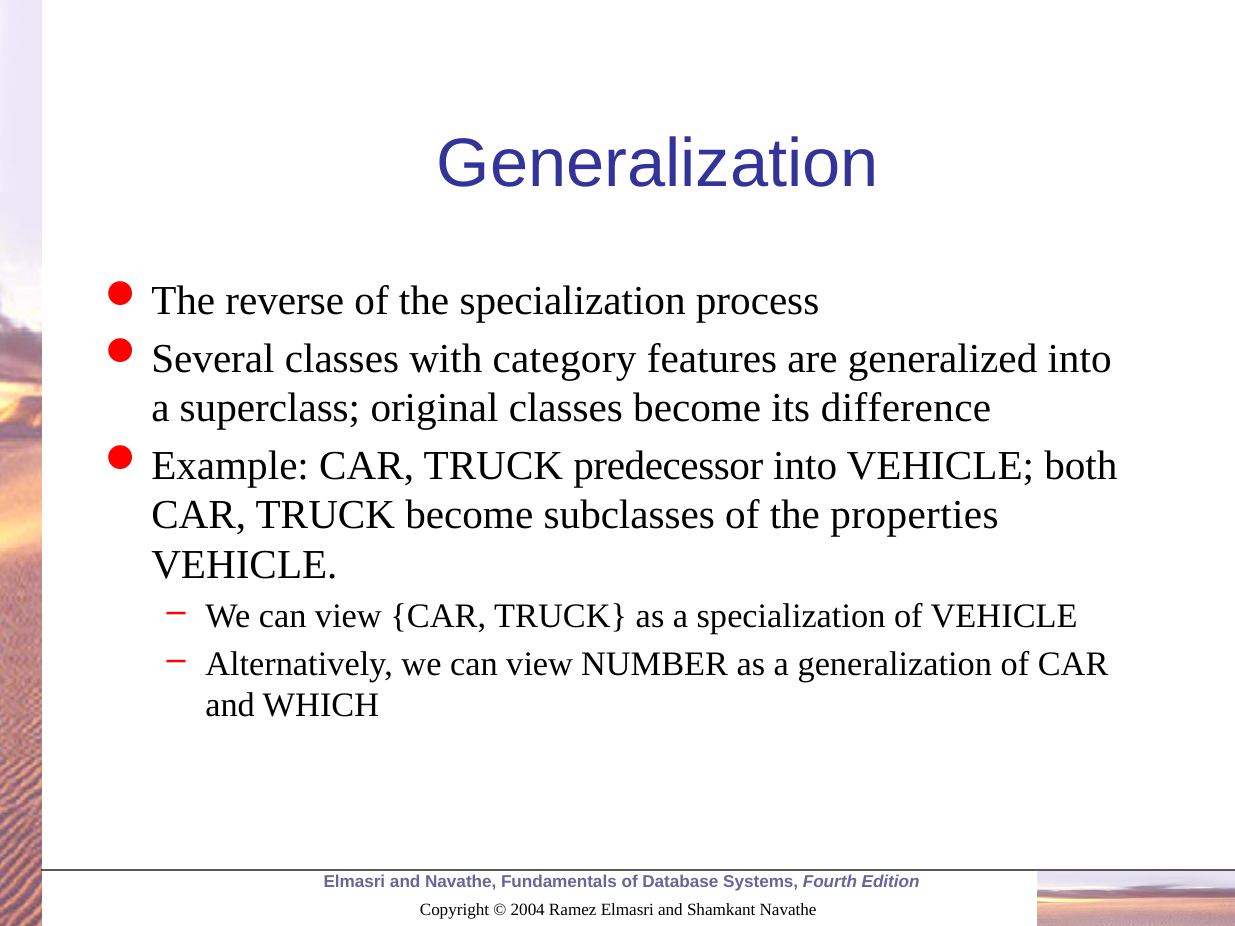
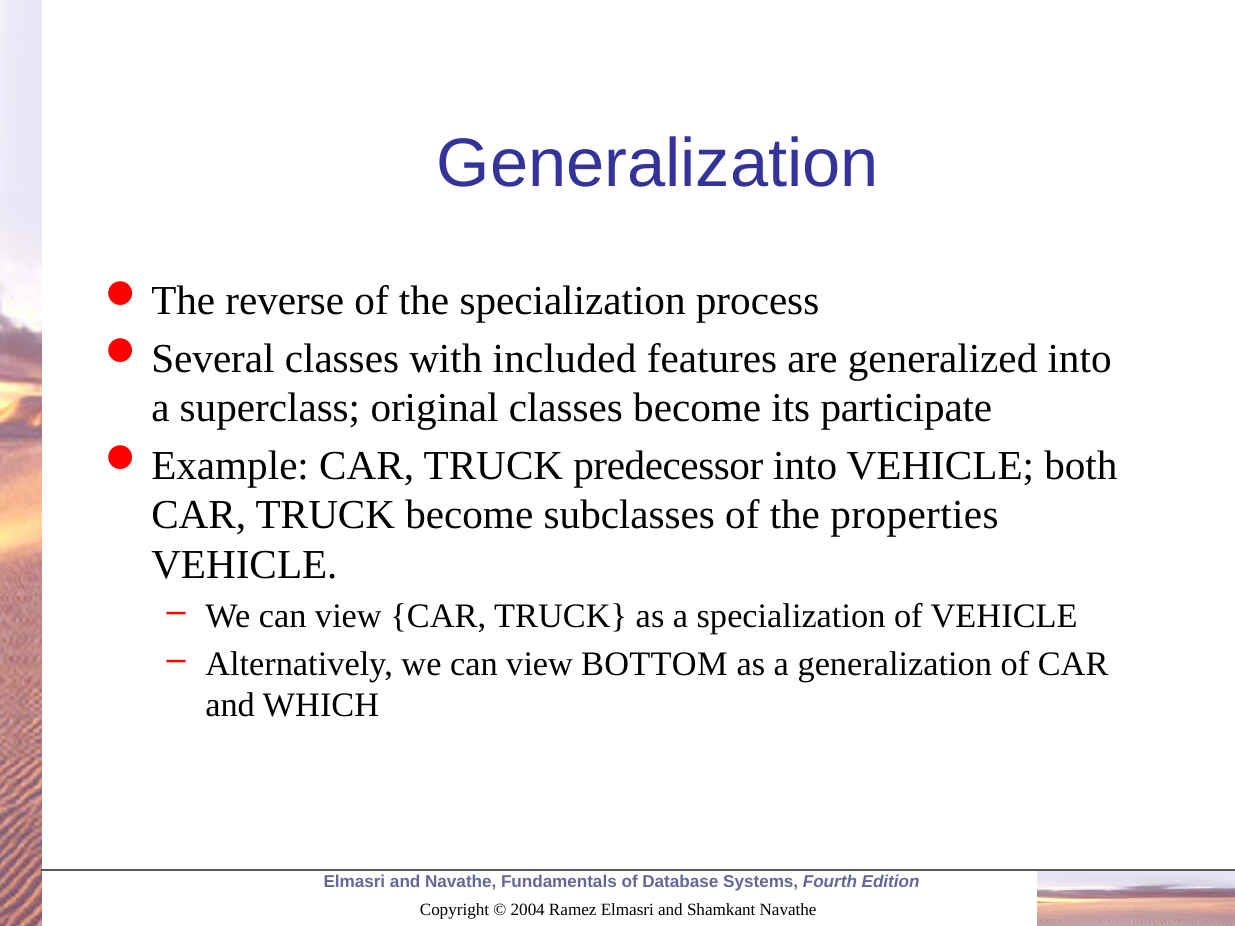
category: category -> included
difference: difference -> participate
NUMBER: NUMBER -> BOTTOM
